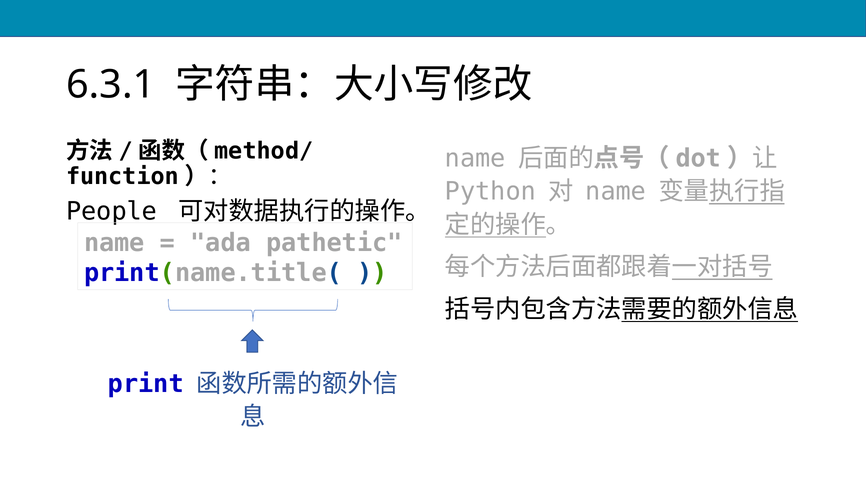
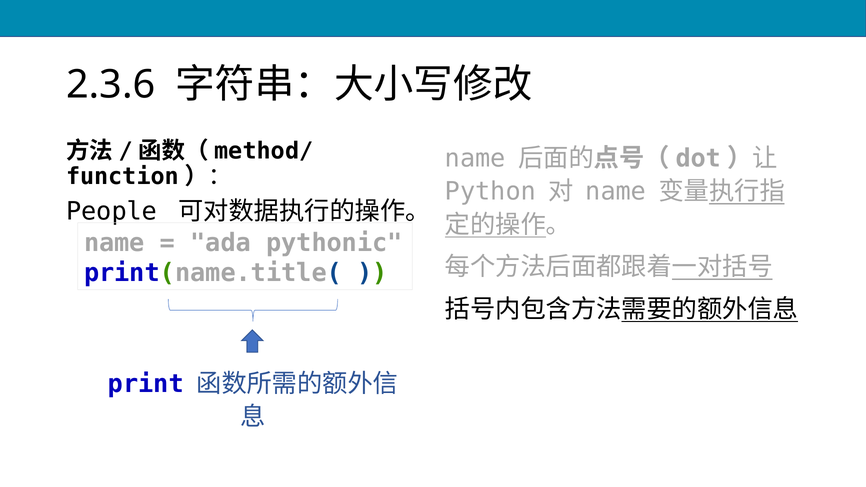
6.3.1: 6.3.1 -> 2.3.6
pathetic: pathetic -> pythonic
